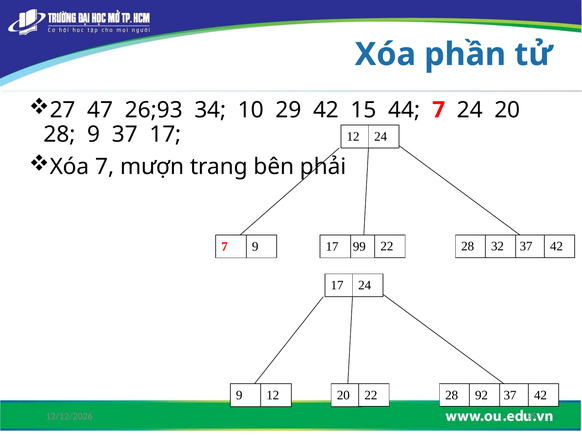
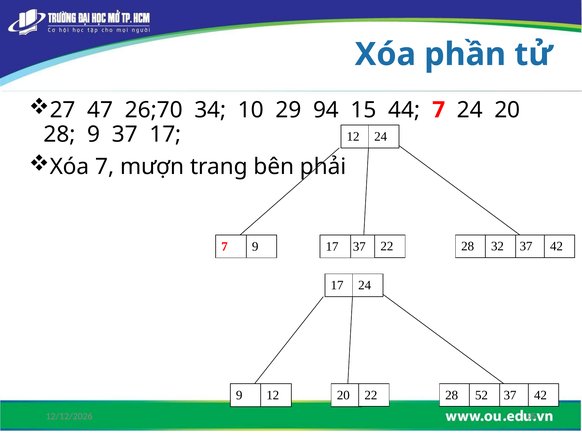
26;93: 26;93 -> 26;70
29 42: 42 -> 94
99 at (359, 247): 99 -> 37
92: 92 -> 52
